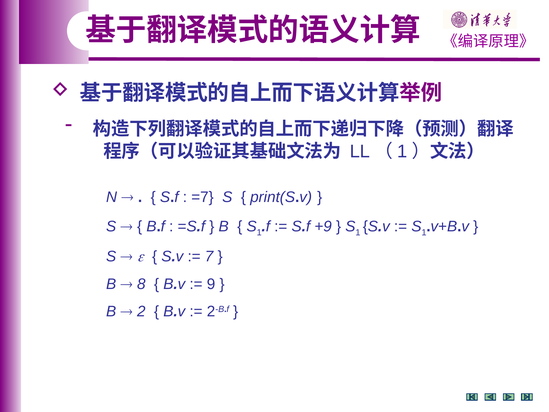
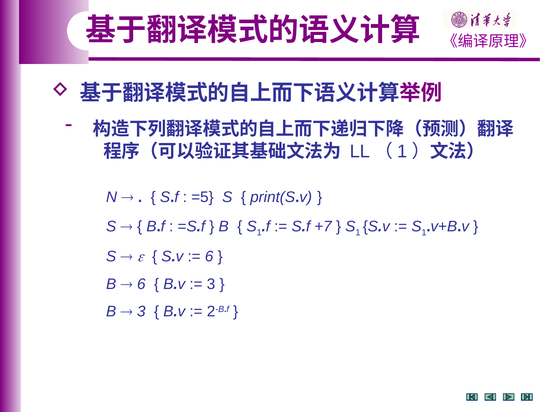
=7: =7 -> =5
+9: +9 -> +7
7 at (209, 256): 7 -> 6
8 at (141, 284): 8 -> 6
9 at (211, 284): 9 -> 3
2 at (141, 311): 2 -> 3
